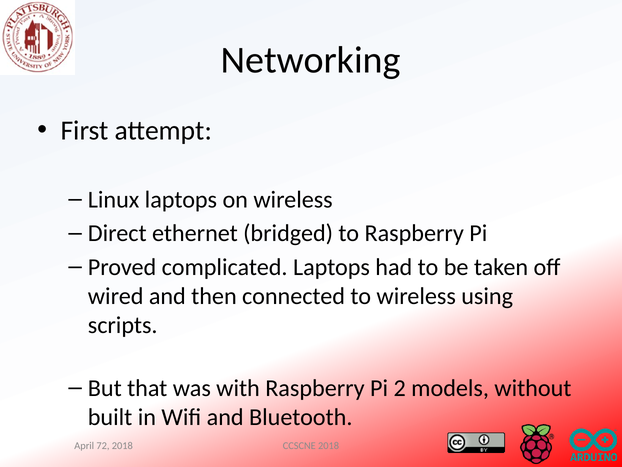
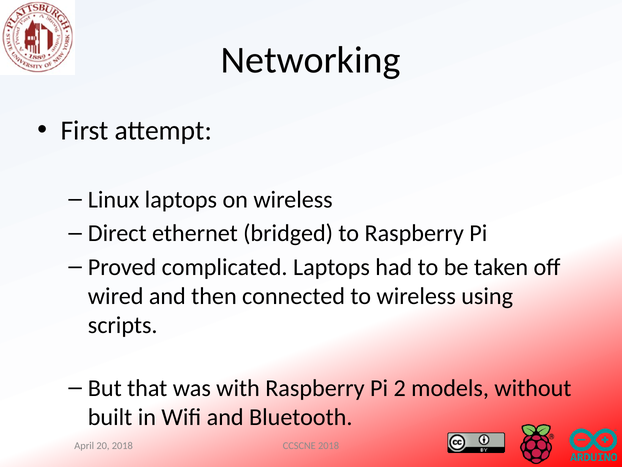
72: 72 -> 20
